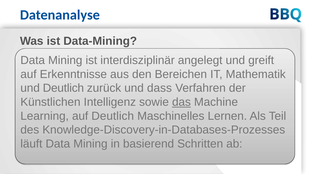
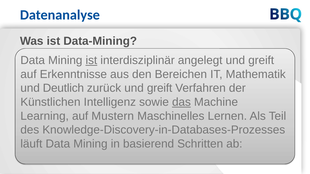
ist at (91, 60) underline: none -> present
zurück und dass: dass -> greift
auf Deutlich: Deutlich -> Mustern
